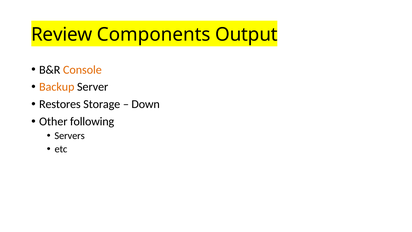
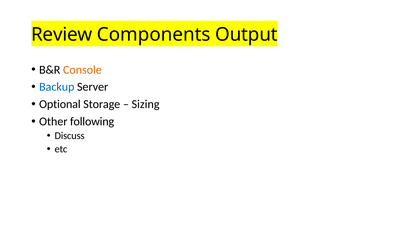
Backup colour: orange -> blue
Restores: Restores -> Optional
Down: Down -> Sizing
Servers: Servers -> Discuss
